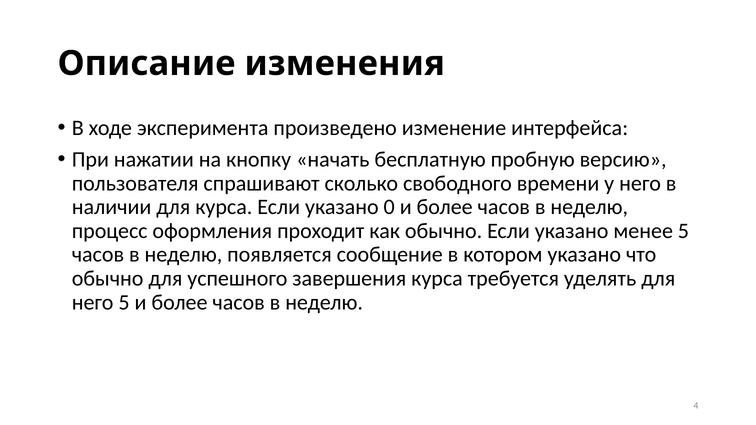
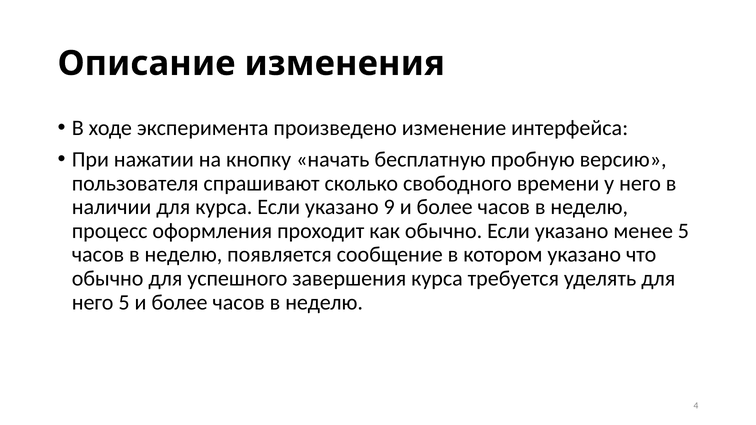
0: 0 -> 9
